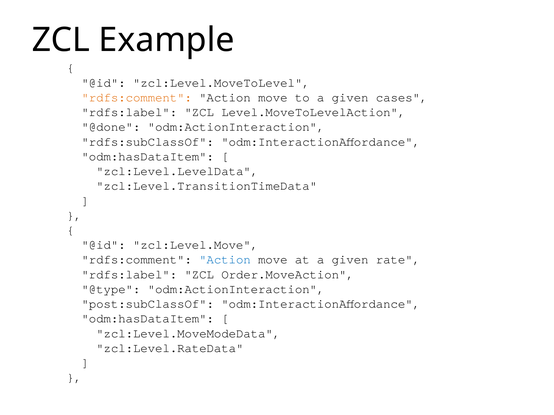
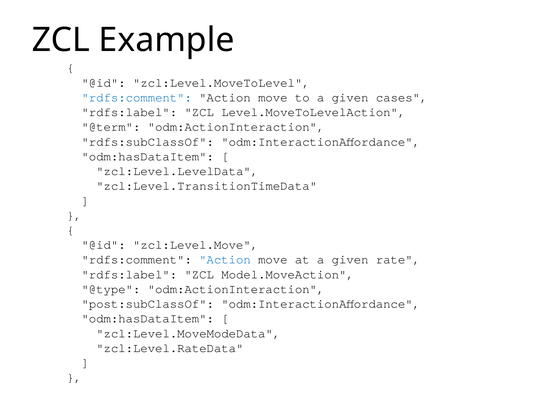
rdfs:comment at (137, 97) colour: orange -> blue
@done: @done -> @term
Order.MoveAction: Order.MoveAction -> Model.MoveAction
